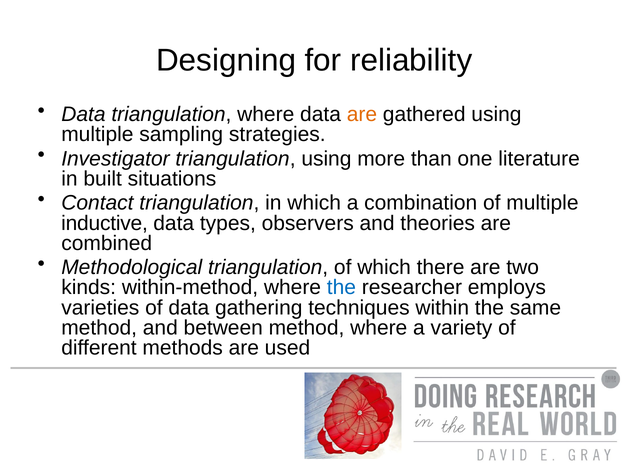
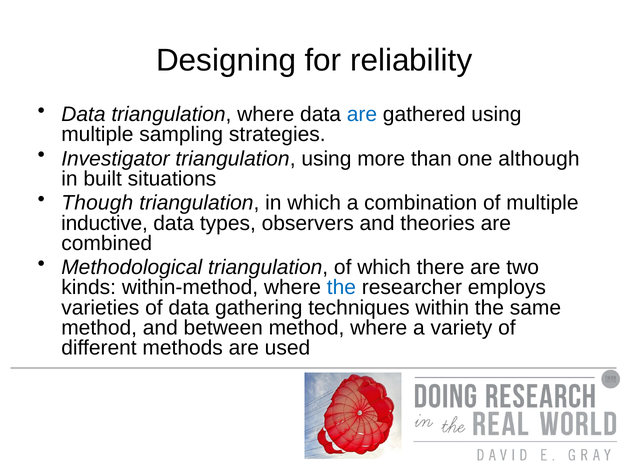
are at (362, 114) colour: orange -> blue
literature: literature -> although
Contact: Contact -> Though
